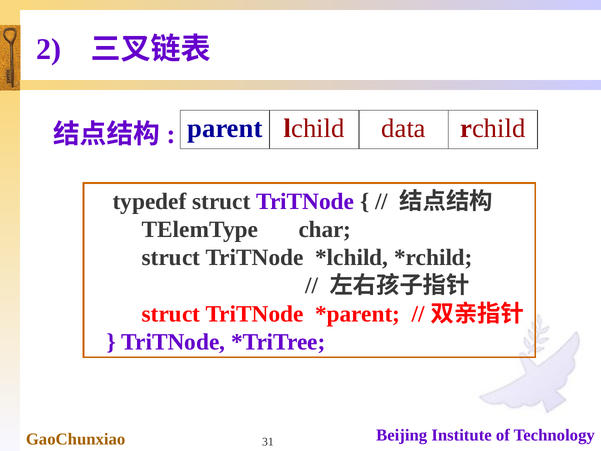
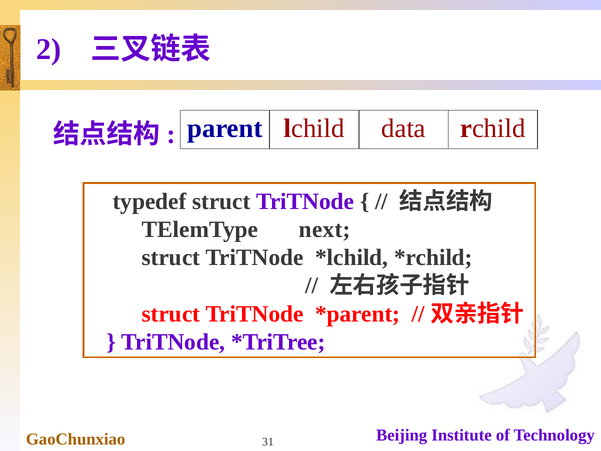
char: char -> next
